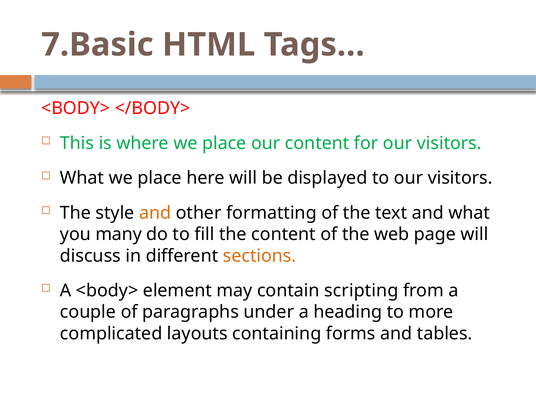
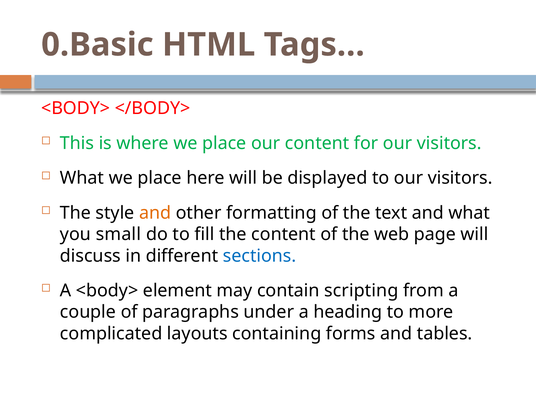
7.Basic: 7.Basic -> 0.Basic
many: many -> small
sections colour: orange -> blue
